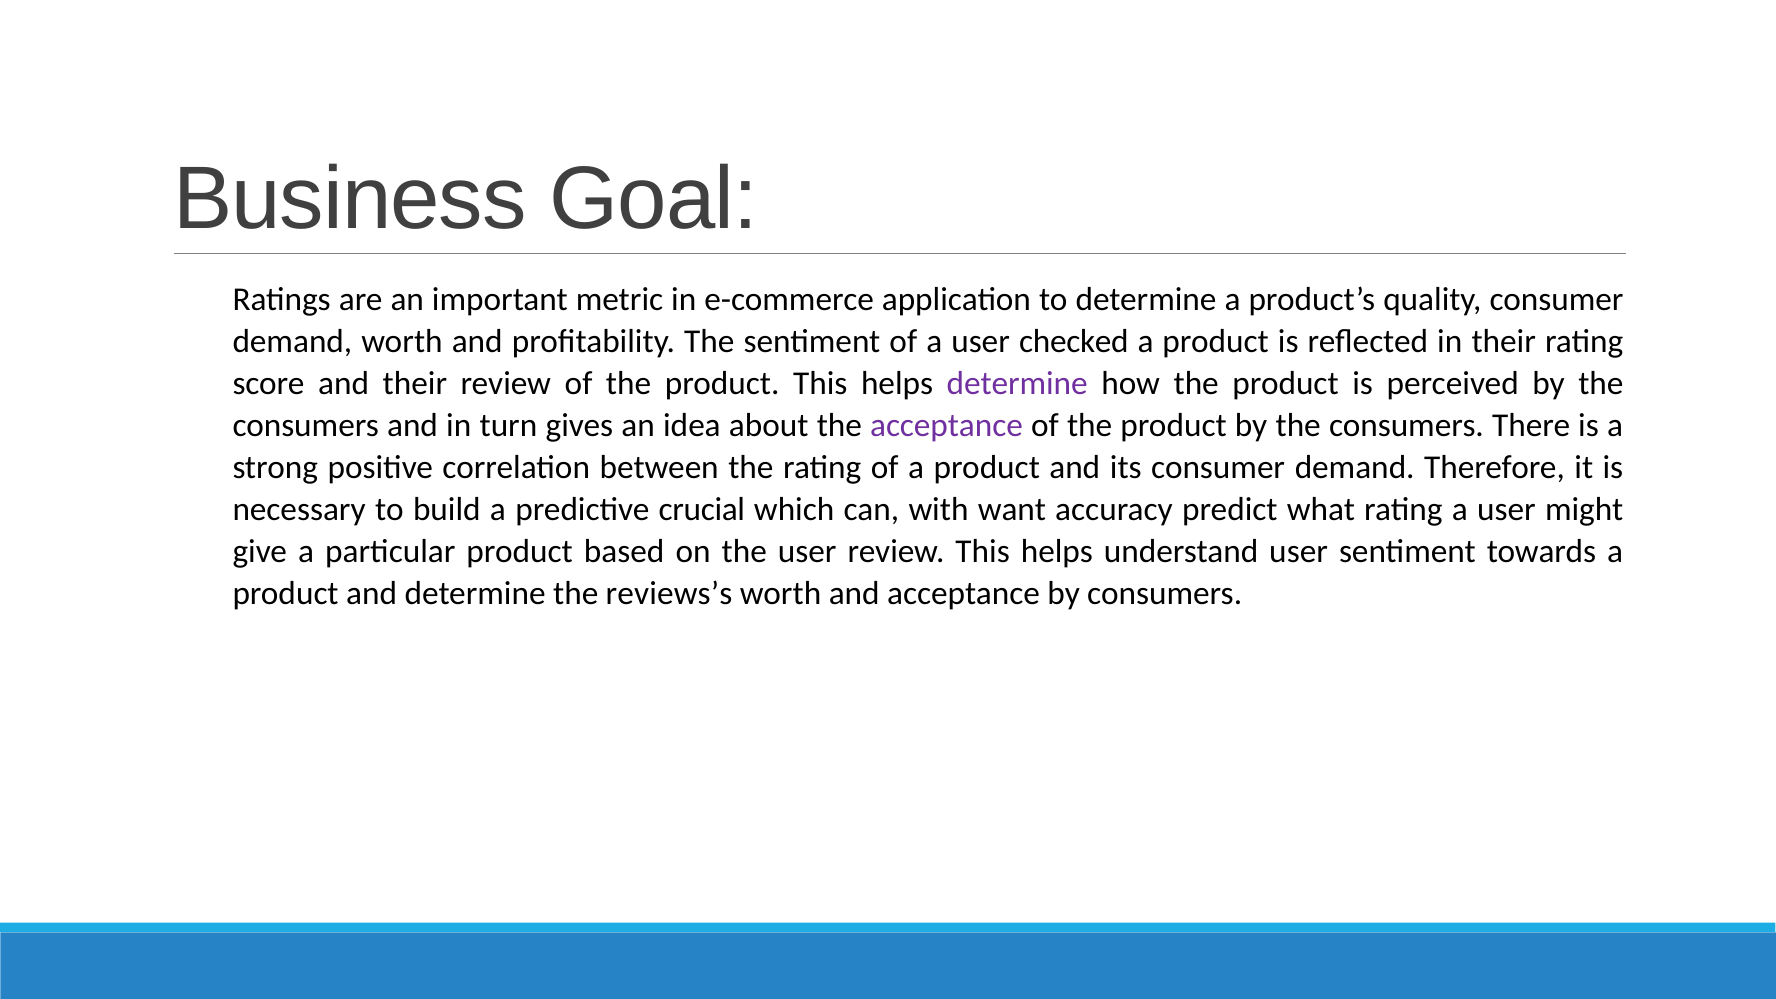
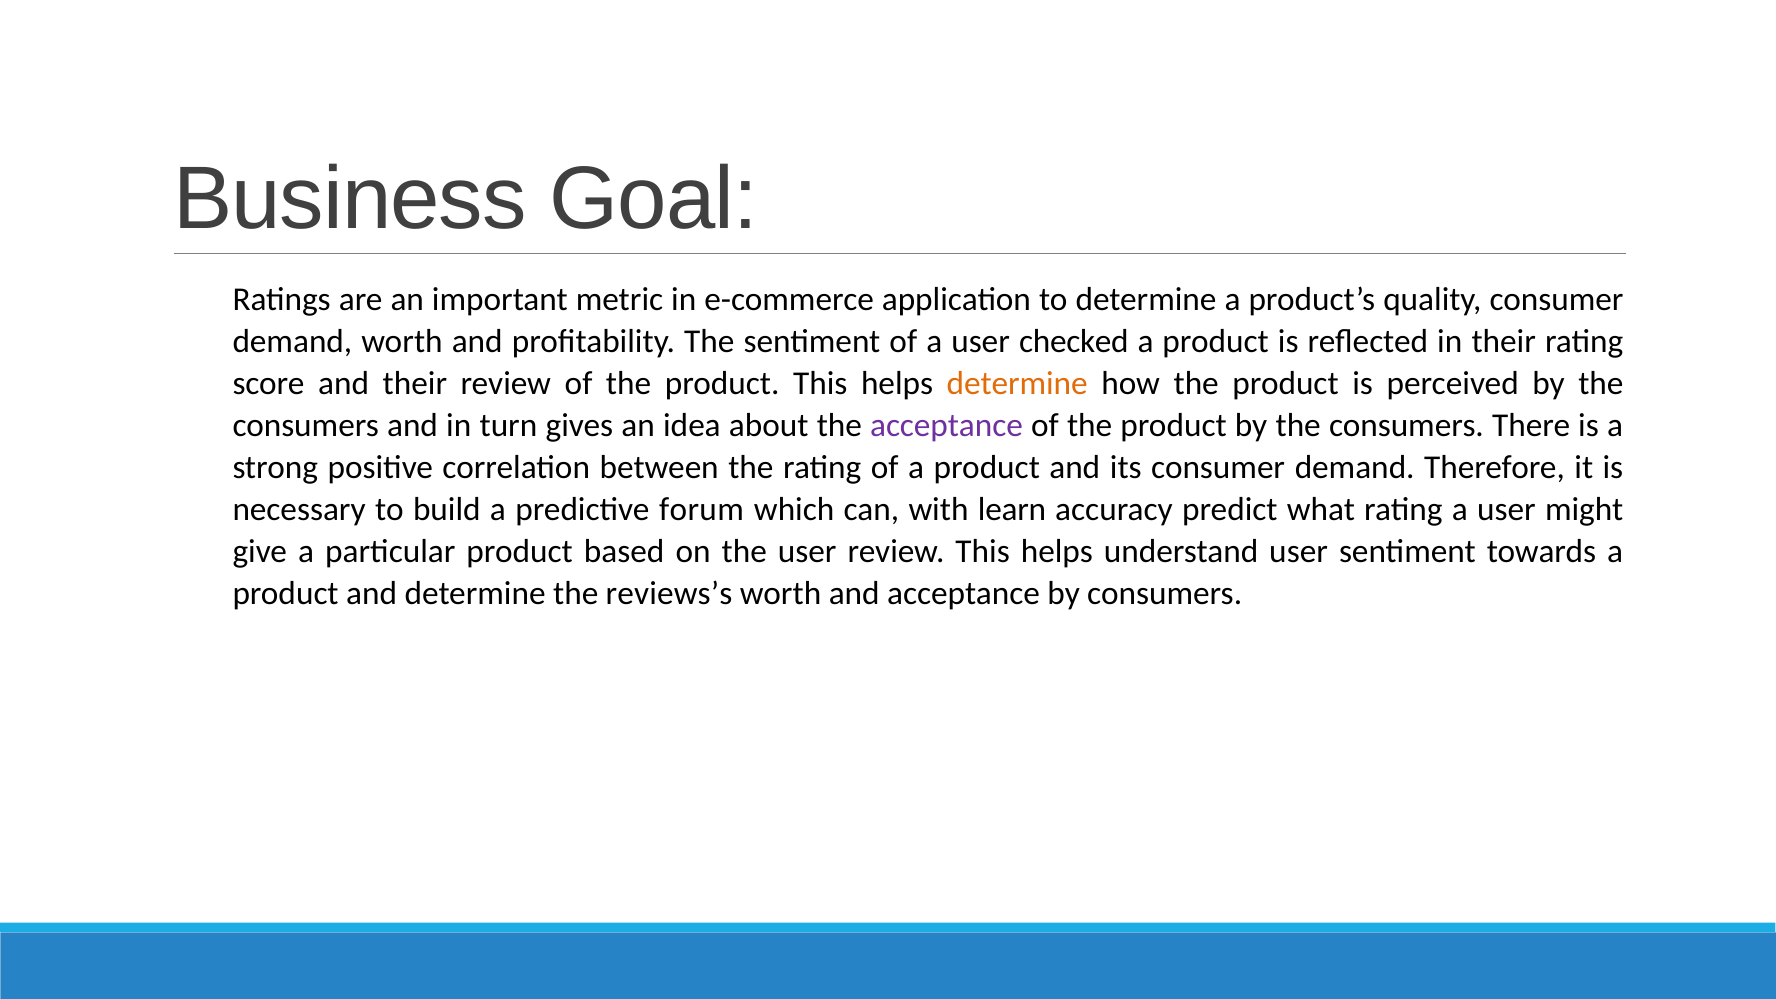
determine at (1017, 384) colour: purple -> orange
crucial: crucial -> forum
want: want -> learn
